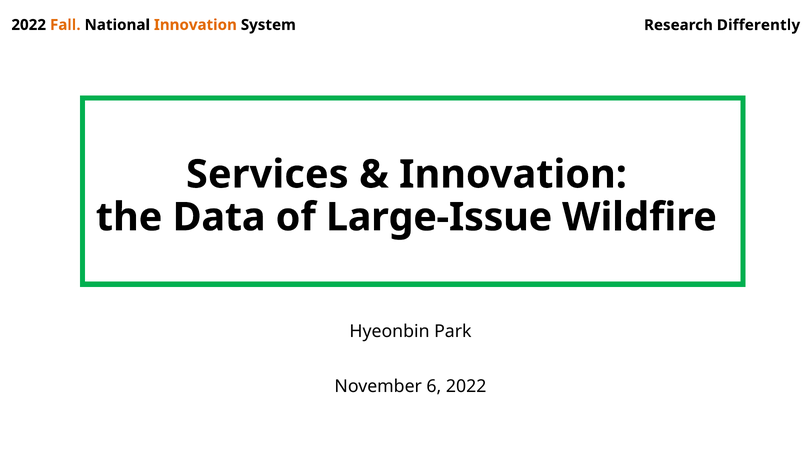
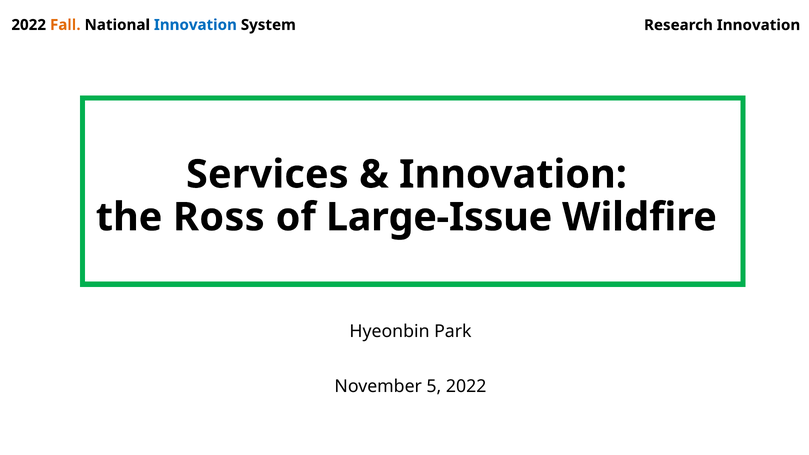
Innovation at (195, 25) colour: orange -> blue
Research Differently: Differently -> Innovation
Data: Data -> Ross
6: 6 -> 5
